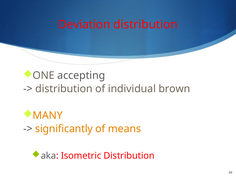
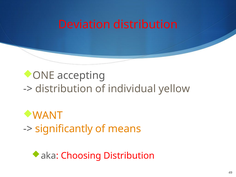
brown: brown -> yellow
MANY: MANY -> WANT
Isometric: Isometric -> Choosing
